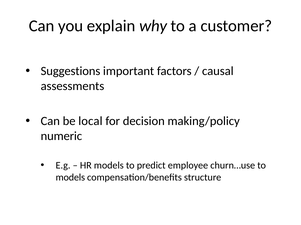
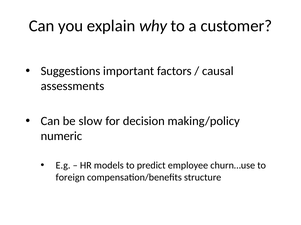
local: local -> slow
models at (70, 178): models -> foreign
